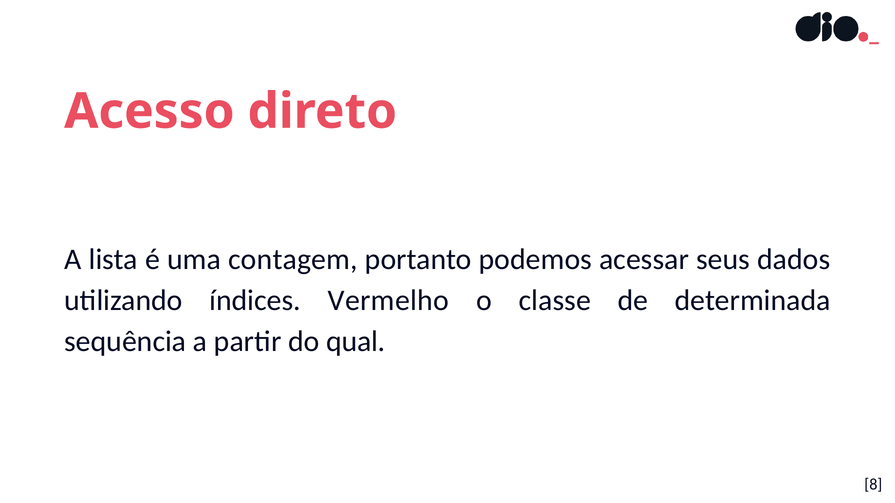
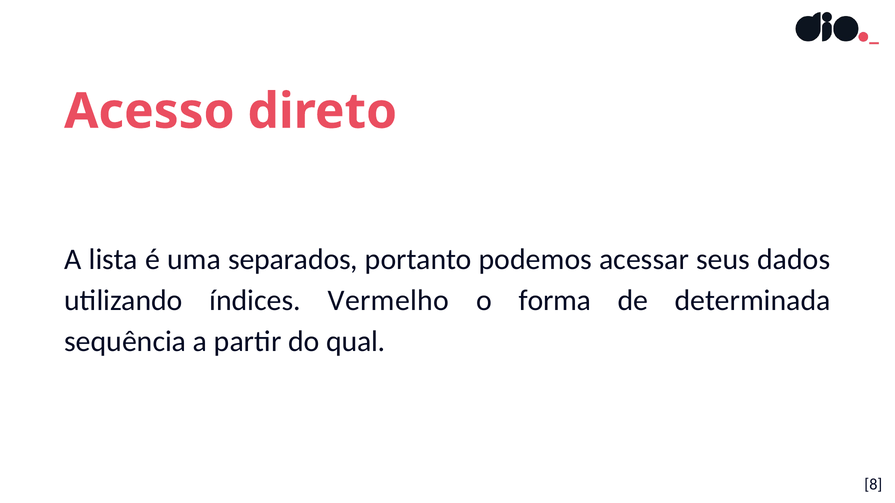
contagem: contagem -> separados
classe: classe -> forma
